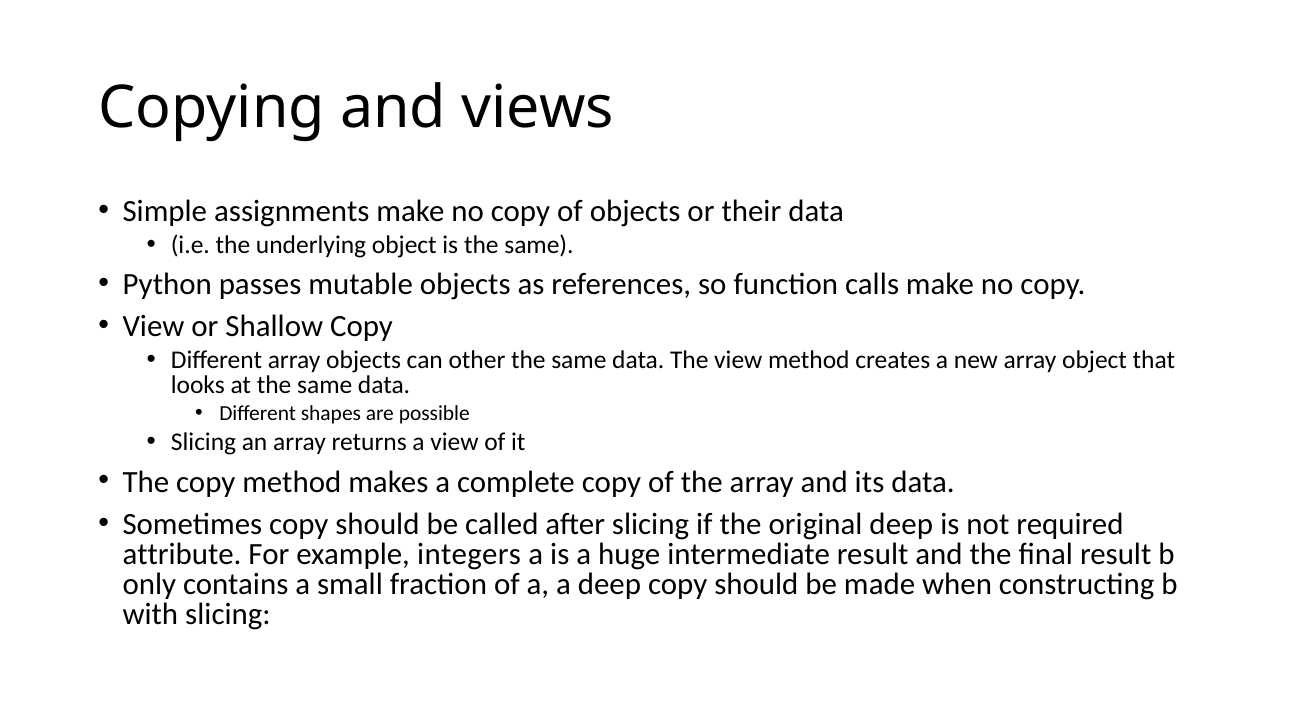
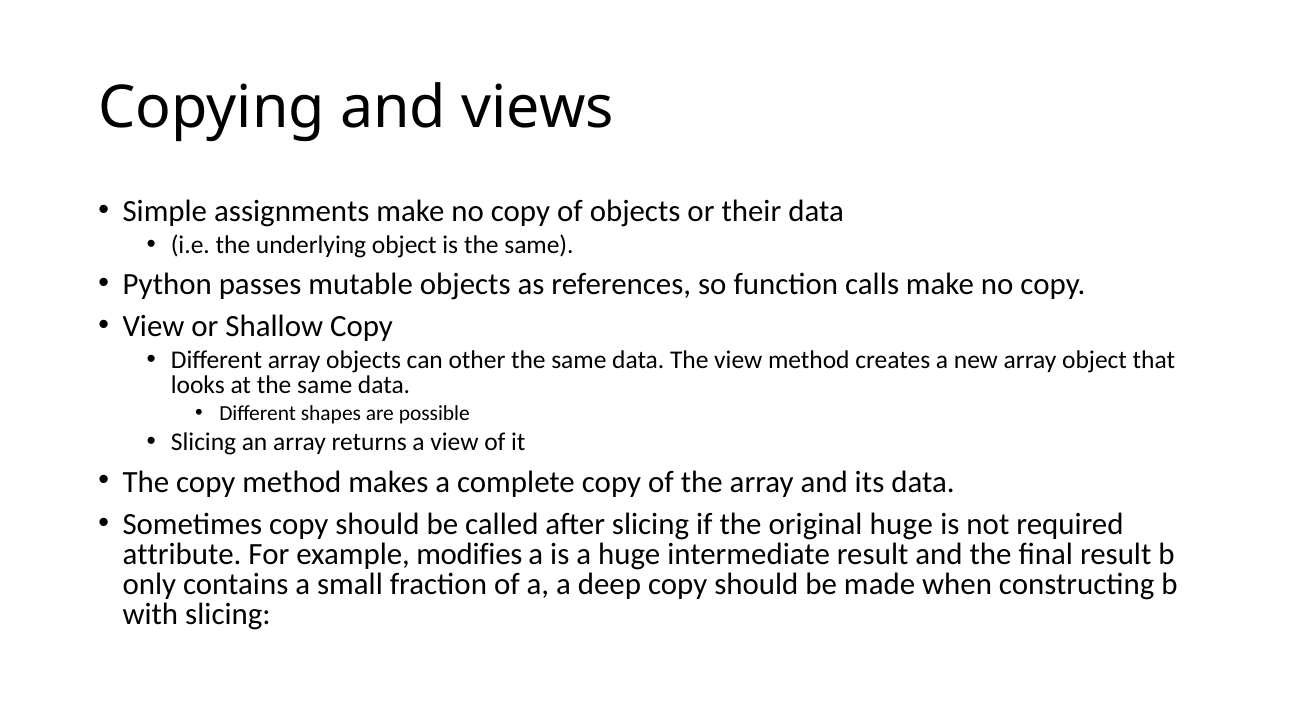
original deep: deep -> huge
integers: integers -> modifies
